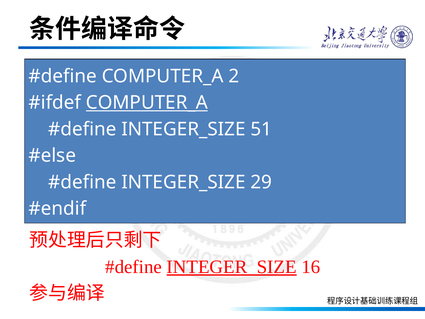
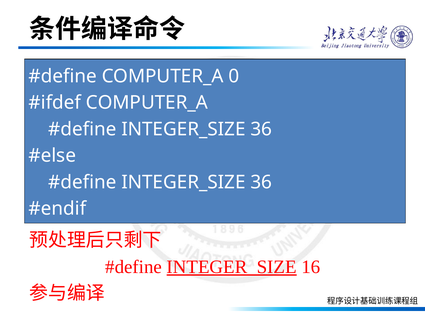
2: 2 -> 0
COMPUTER_A at (147, 103) underline: present -> none
51 at (261, 129): 51 -> 36
29 at (261, 182): 29 -> 36
